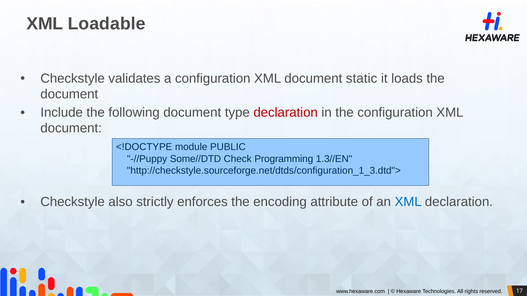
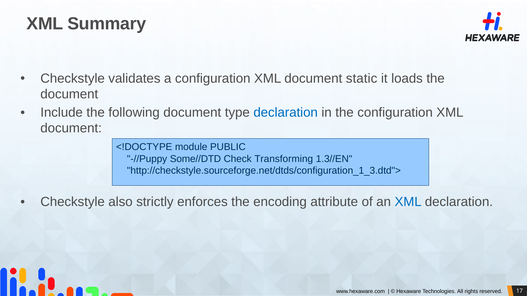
Loadable: Loadable -> Summary
declaration at (286, 113) colour: red -> blue
Programming: Programming -> Transforming
